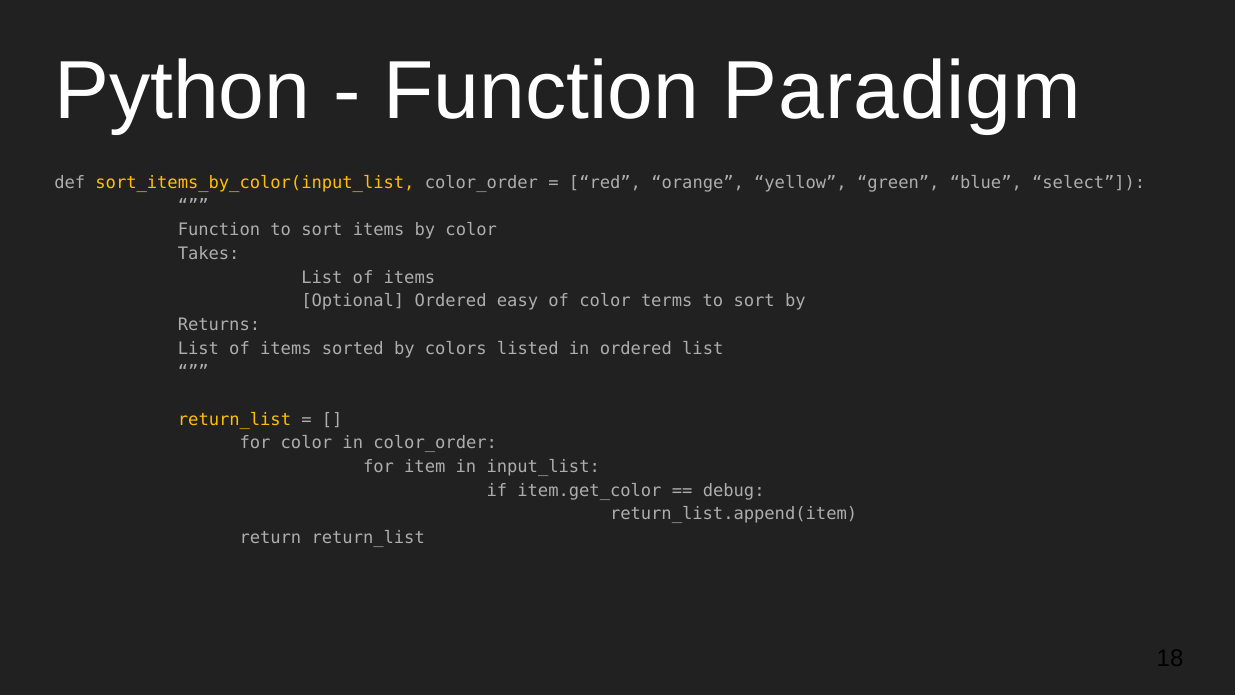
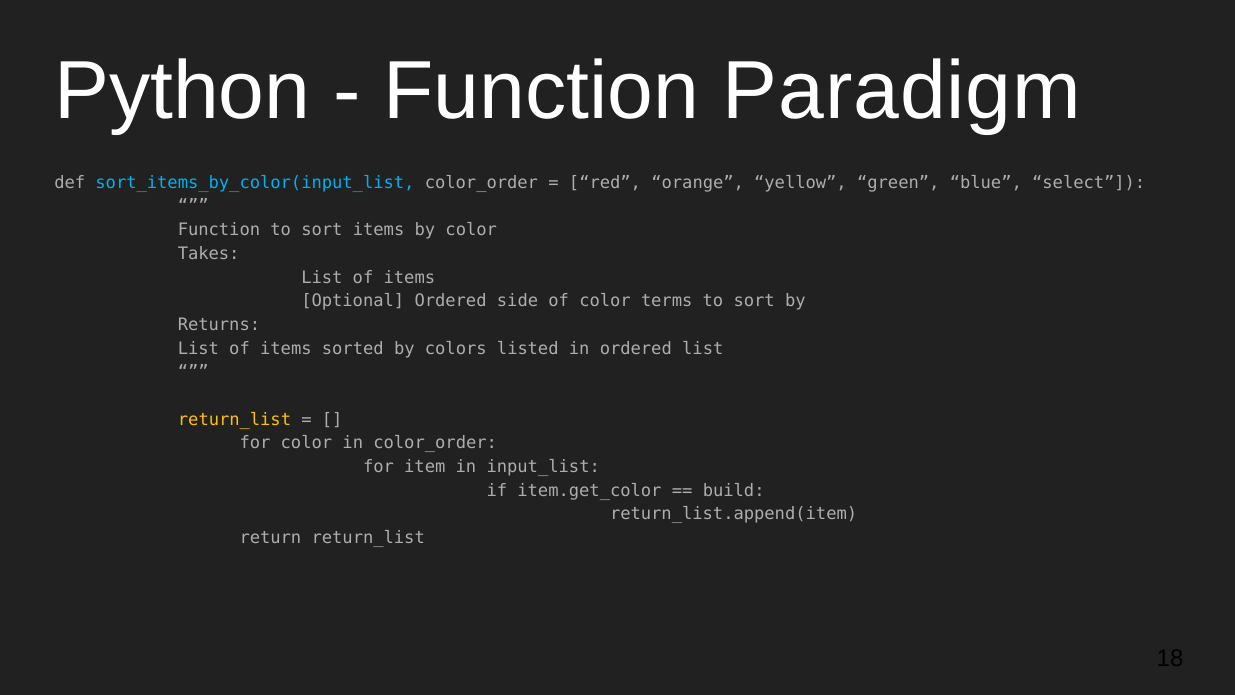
sort_items_by_color(input_list colour: yellow -> light blue
easy: easy -> side
debug: debug -> build
